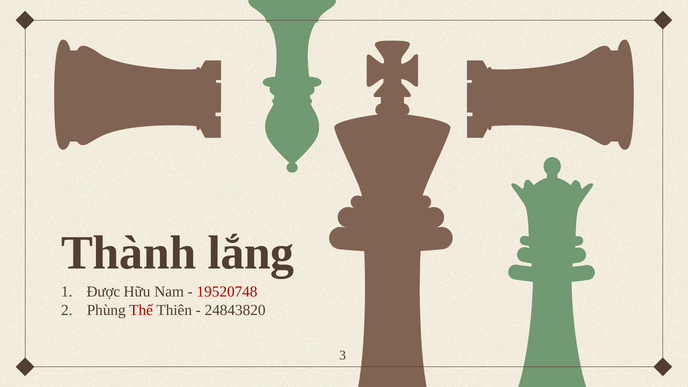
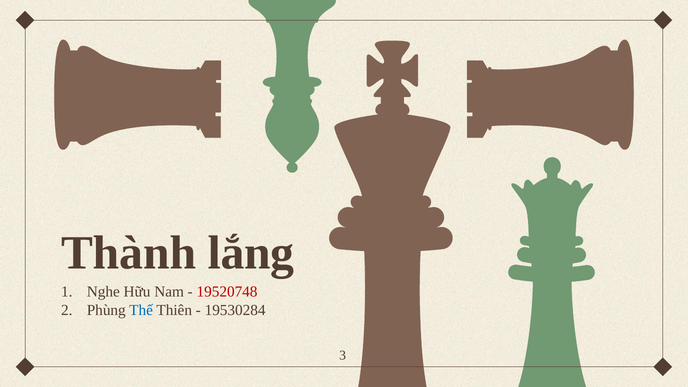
Được: Được -> Nghe
Thế colour: red -> blue
24843820: 24843820 -> 19530284
